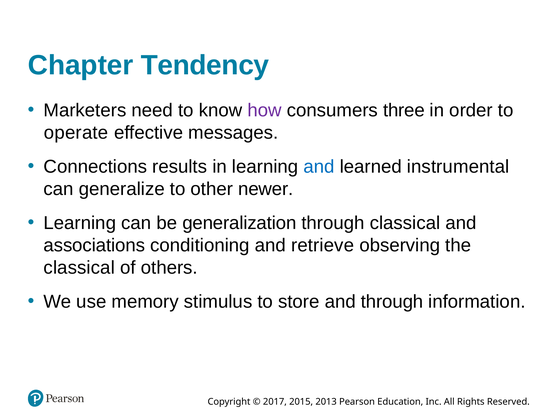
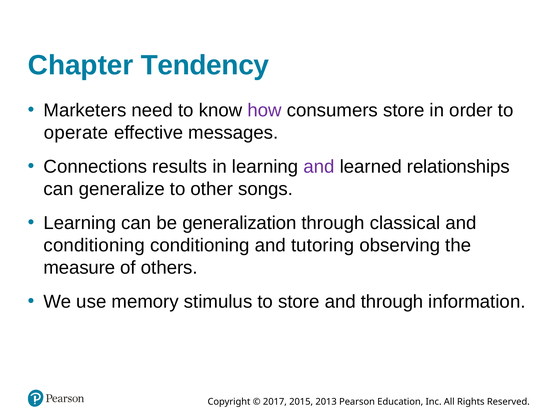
consumers three: three -> store
and at (319, 167) colour: blue -> purple
instrumental: instrumental -> relationships
newer: newer -> songs
associations at (94, 245): associations -> conditioning
retrieve: retrieve -> tutoring
classical at (79, 268): classical -> measure
